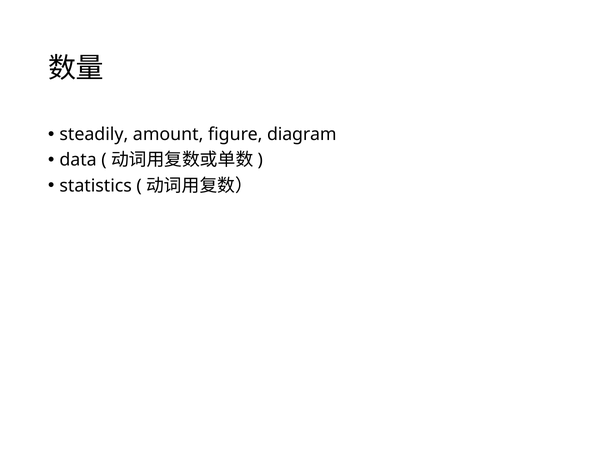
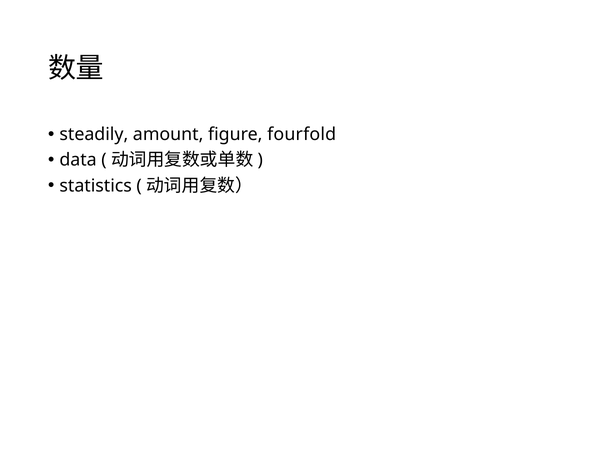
diagram: diagram -> fourfold
